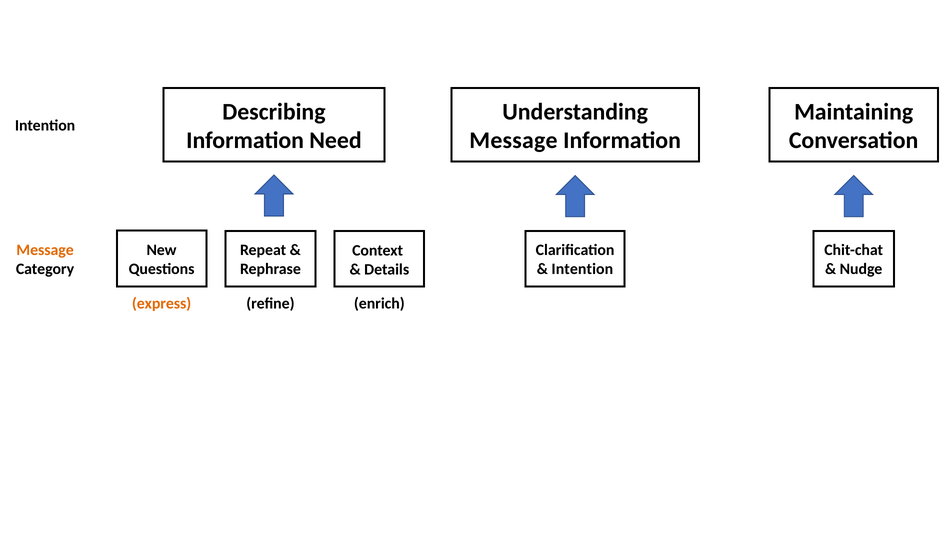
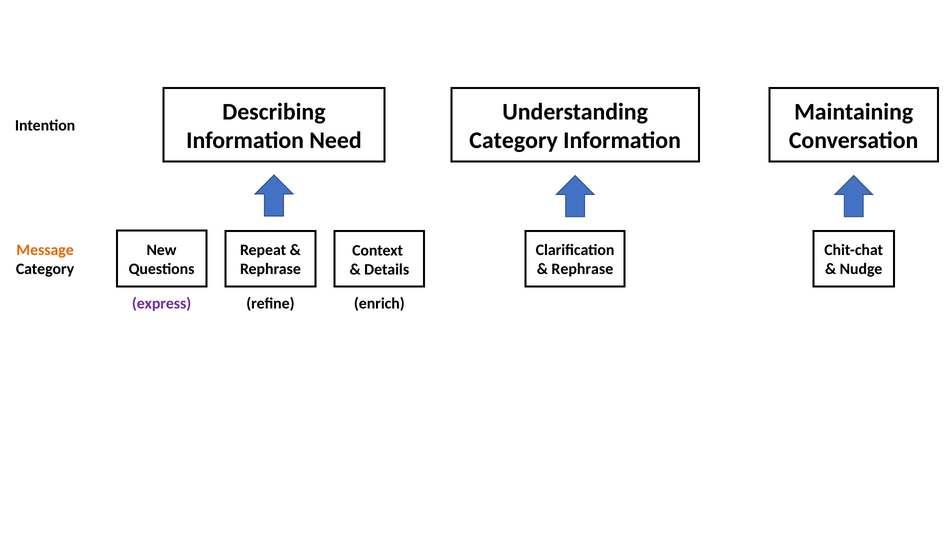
Message at (513, 140): Message -> Category
Intention at (582, 269): Intention -> Rephrase
express colour: orange -> purple
